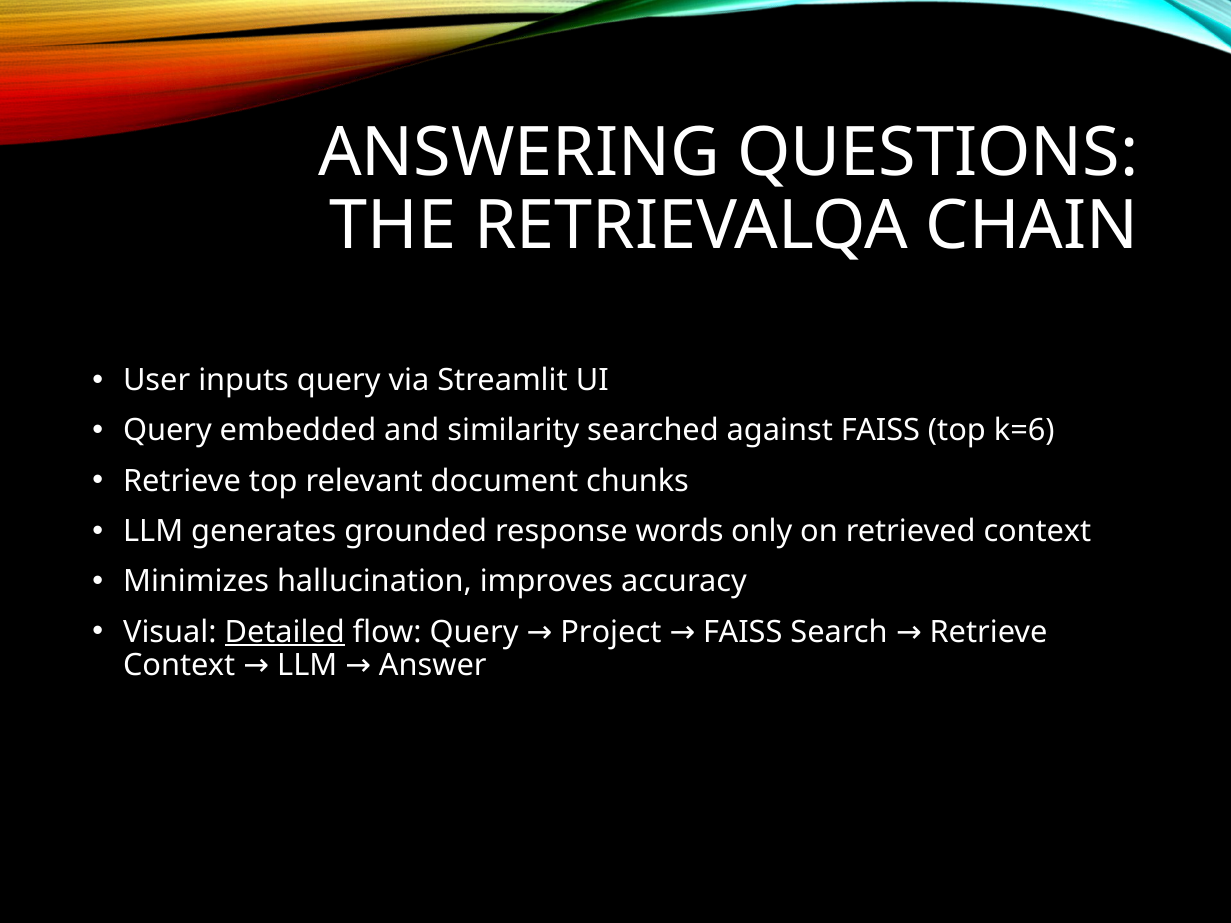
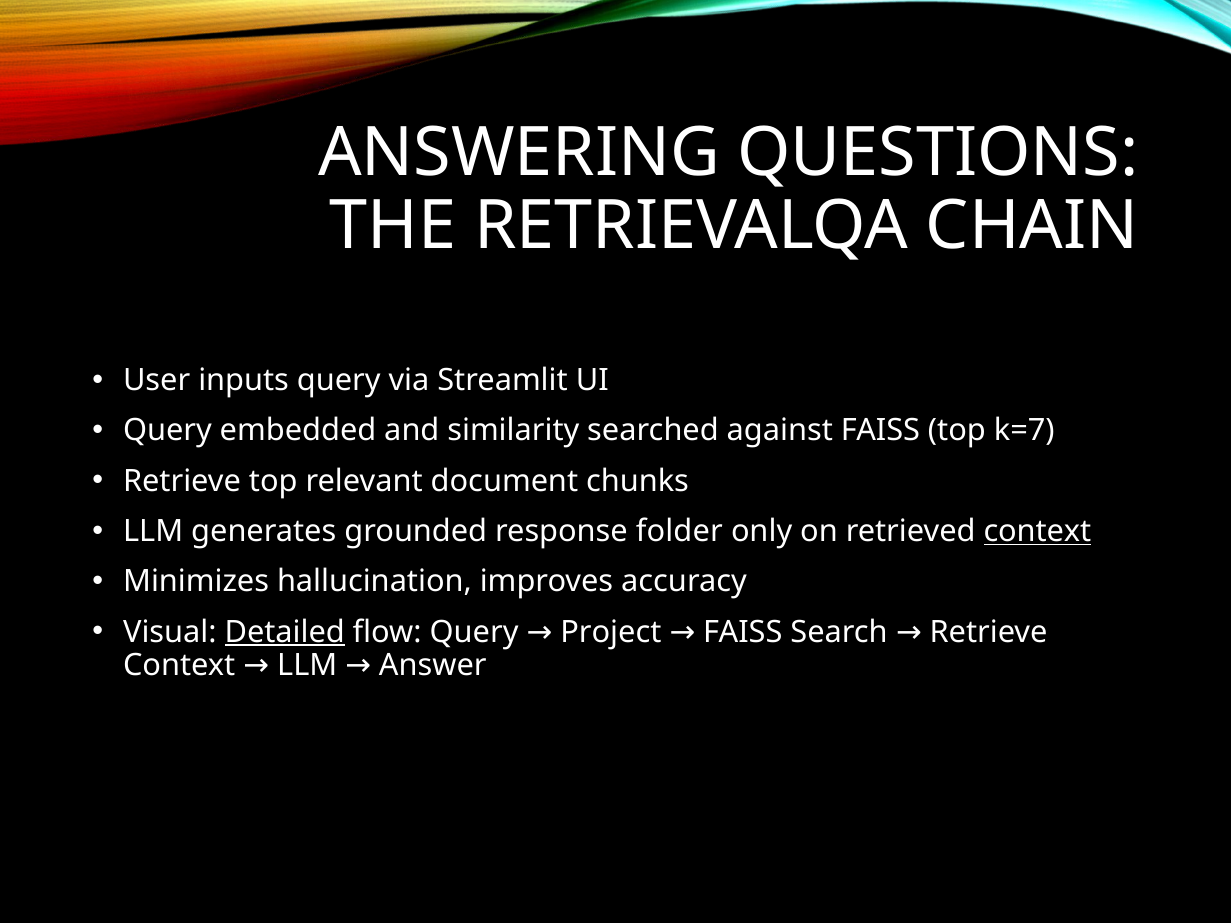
k=6: k=6 -> k=7
words: words -> folder
context at (1037, 531) underline: none -> present
